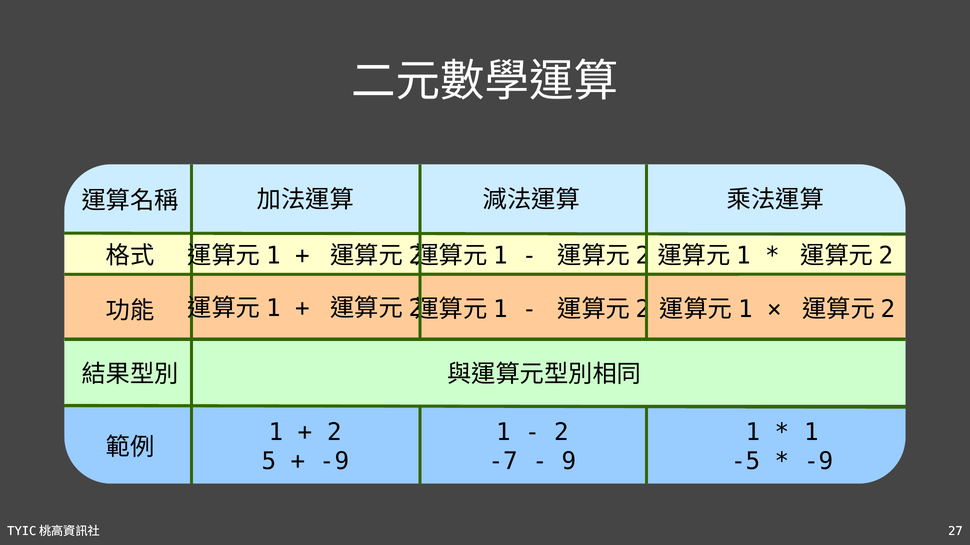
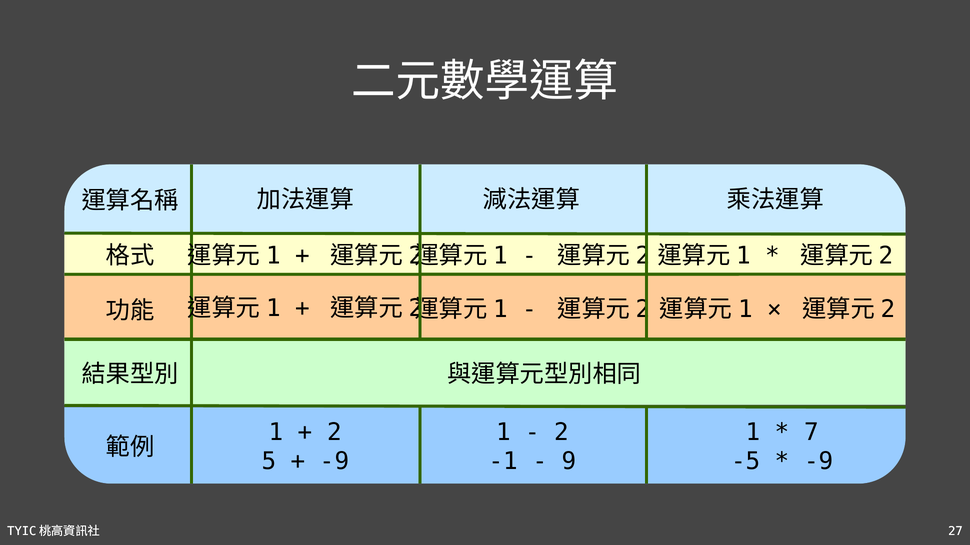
1 at (811, 433): 1 -> 7
-7: -7 -> -1
